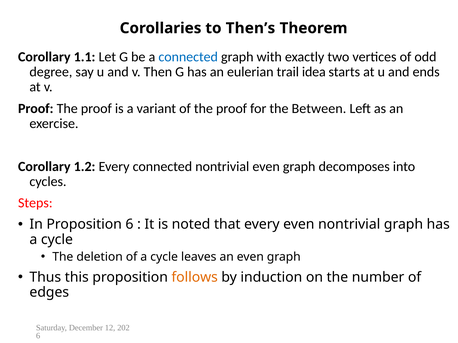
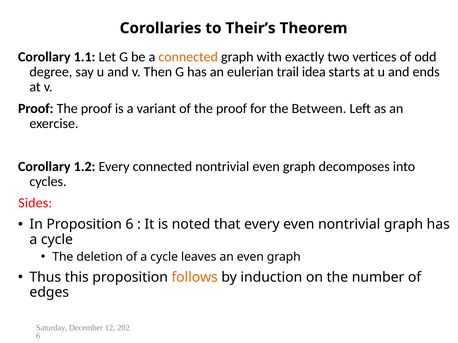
Then’s: Then’s -> Their’s
connected at (188, 57) colour: blue -> orange
Steps: Steps -> Sides
